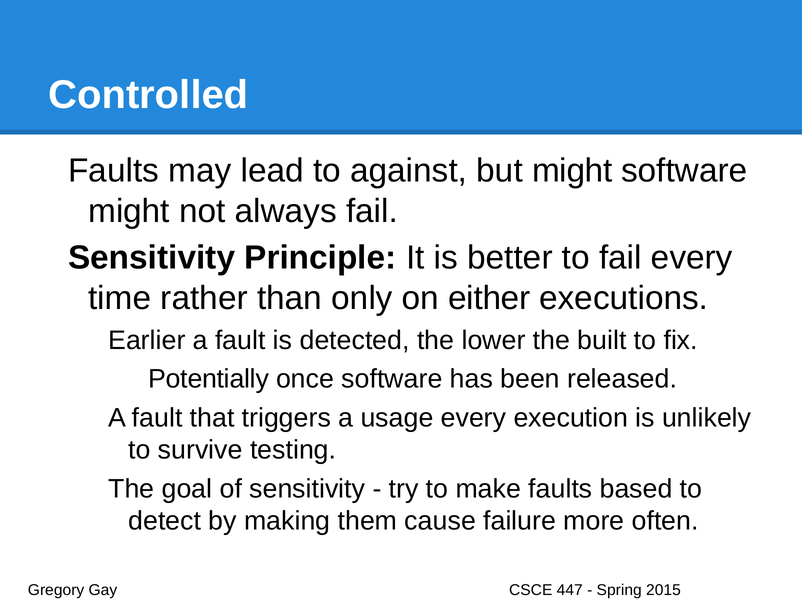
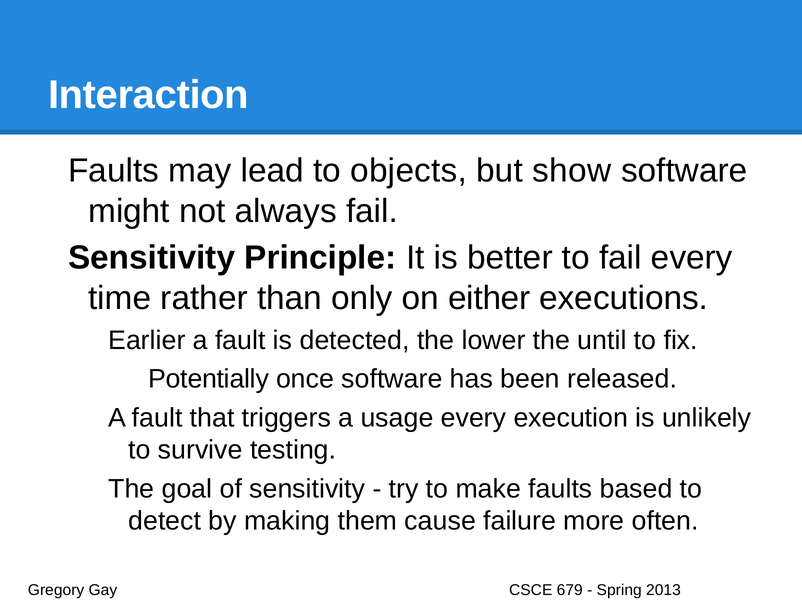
Controlled: Controlled -> Interaction
against: against -> objects
but might: might -> show
built: built -> until
447: 447 -> 679
2015: 2015 -> 2013
